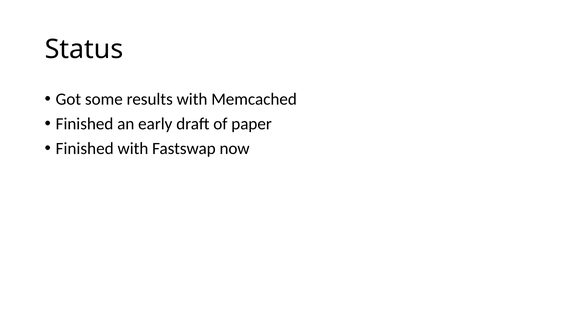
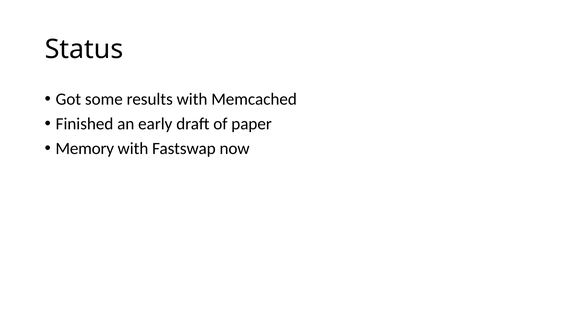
Finished at (85, 148): Finished -> Memory
